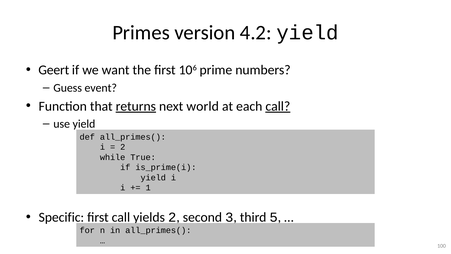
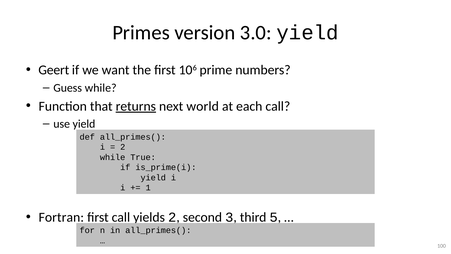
4.2: 4.2 -> 3.0
Guess event: event -> while
call at (278, 106) underline: present -> none
Specific: Specific -> Fortran
